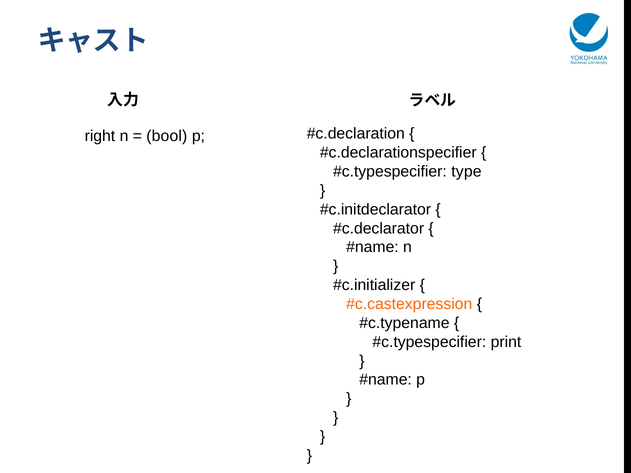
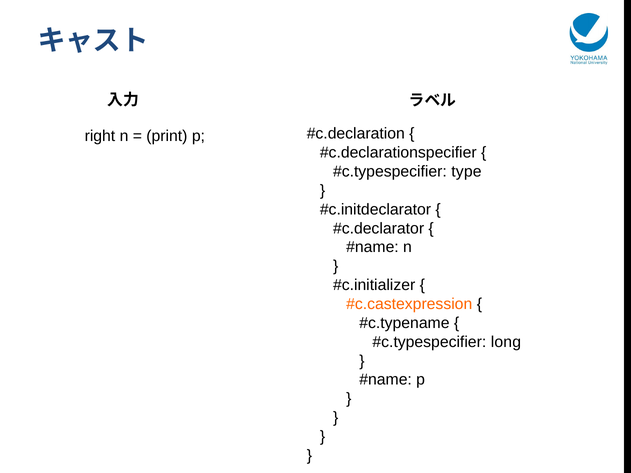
bool: bool -> print
print: print -> long
